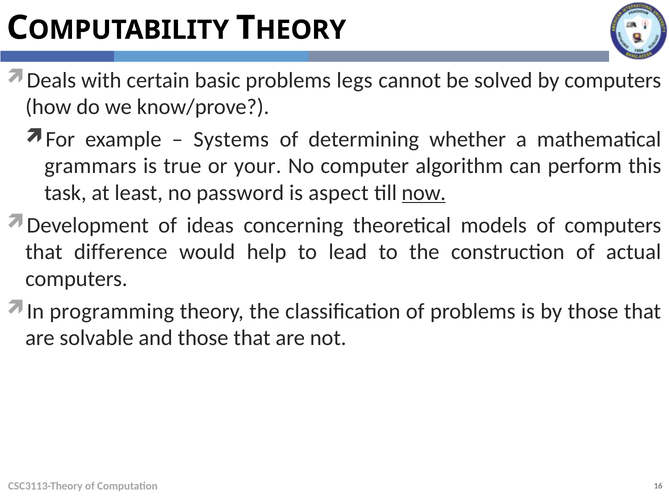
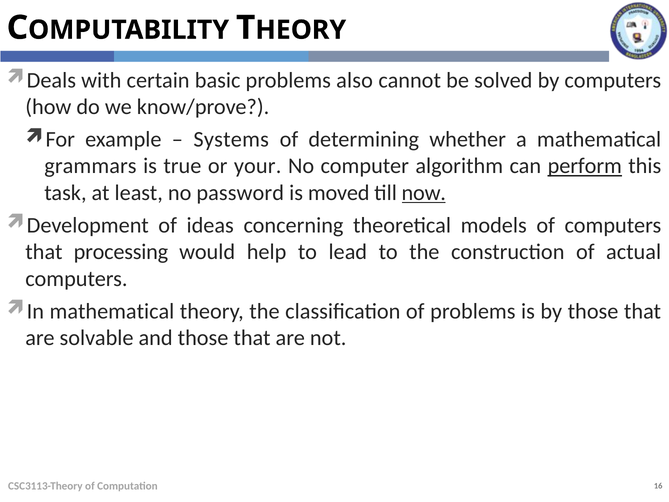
legs: legs -> also
perform underline: none -> present
aspect: aspect -> moved
difference: difference -> processing
programming at (112, 311): programming -> mathematical
